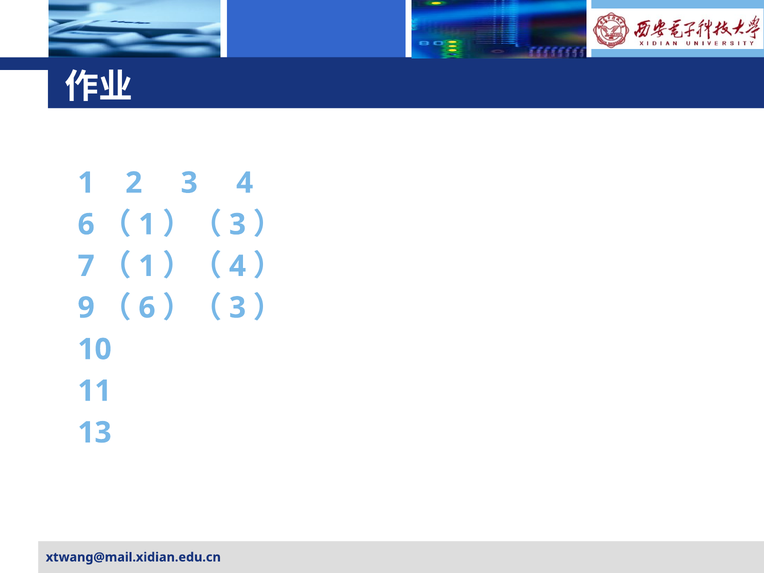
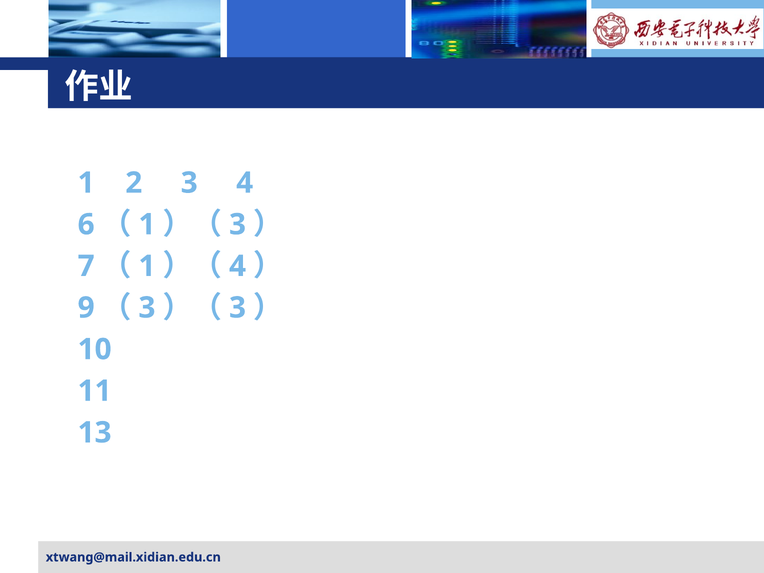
6 at (147, 308): 6 -> 3
